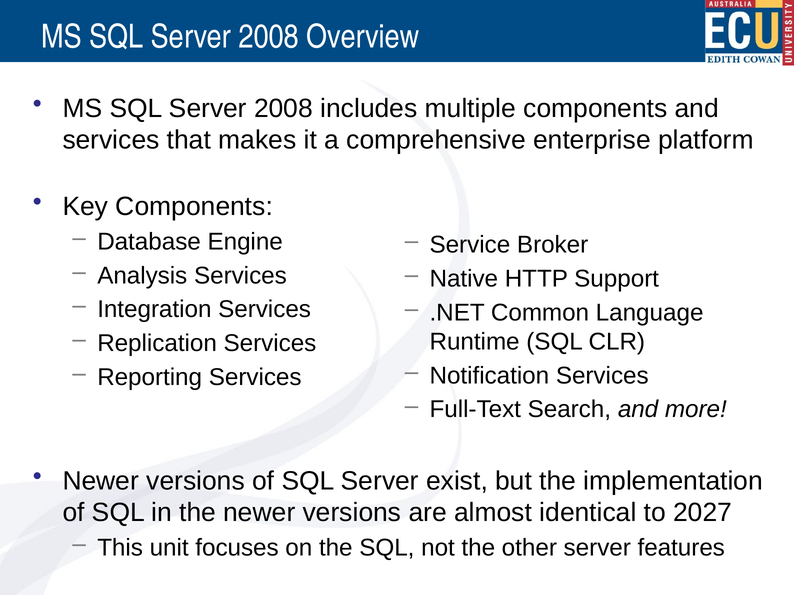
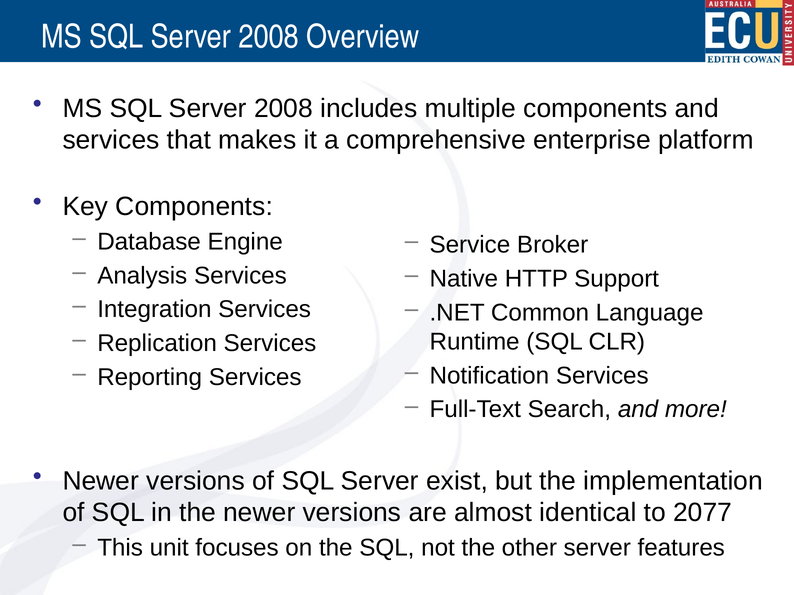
2027: 2027 -> 2077
